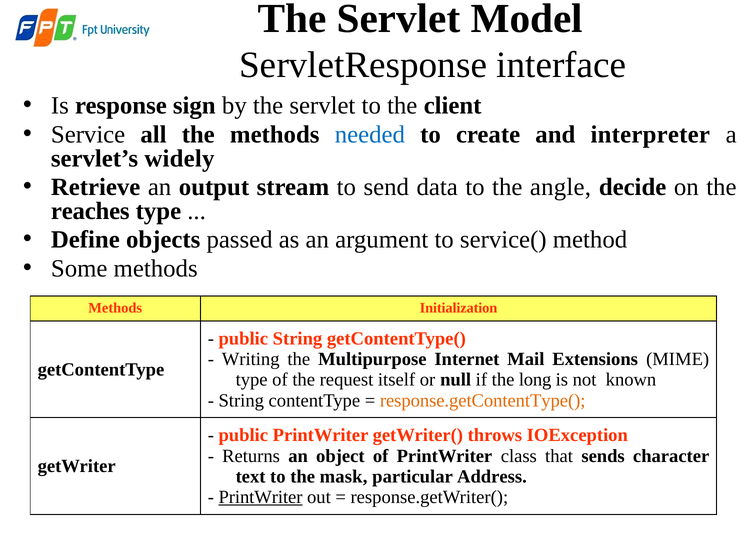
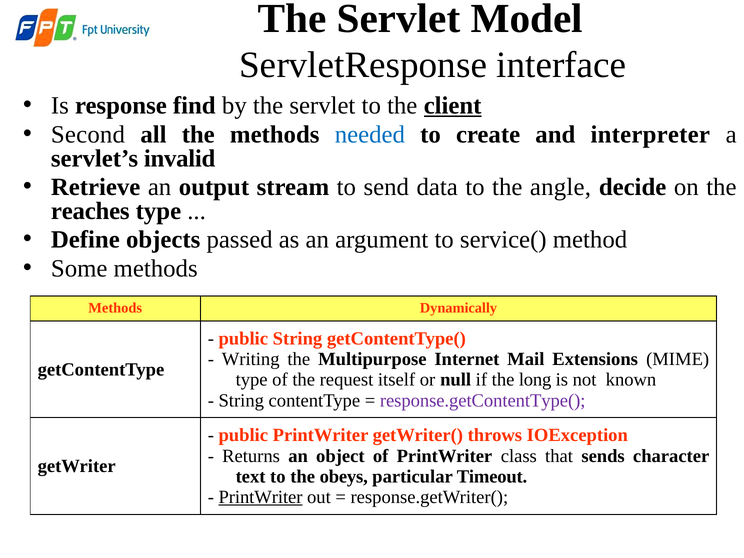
sign: sign -> find
client underline: none -> present
Service: Service -> Second
widely: widely -> invalid
Initialization: Initialization -> Dynamically
response.getContentType( colour: orange -> purple
mask: mask -> obeys
Address: Address -> Timeout
